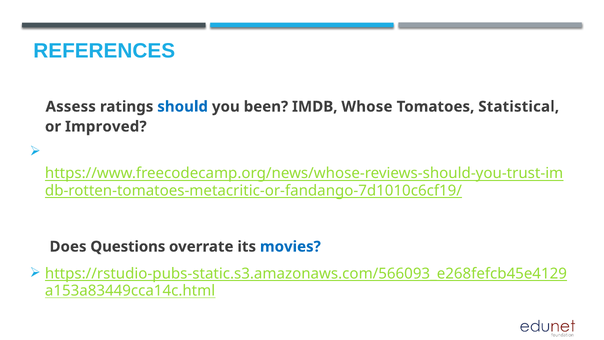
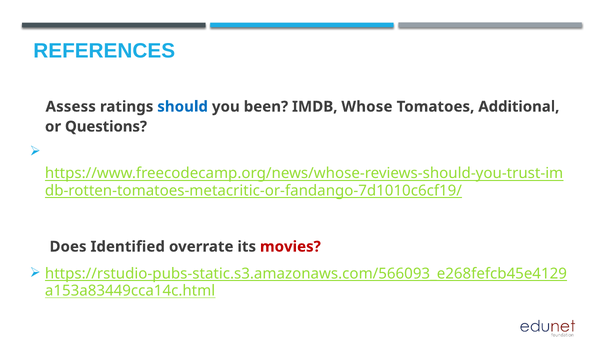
Statistical: Statistical -> Additional
Improved: Improved -> Questions
Questions: Questions -> Identified
movies colour: blue -> red
